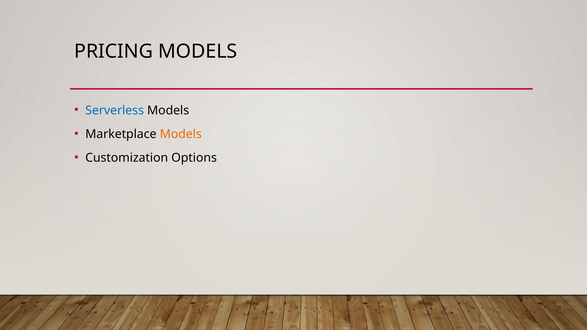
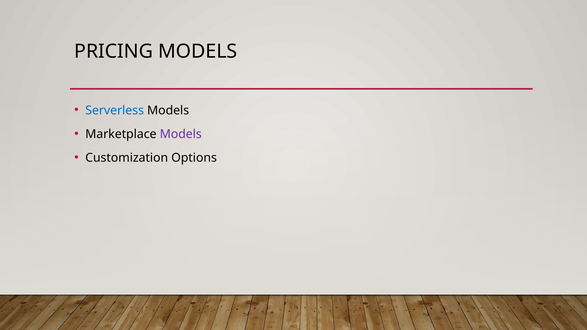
Models at (181, 134) colour: orange -> purple
